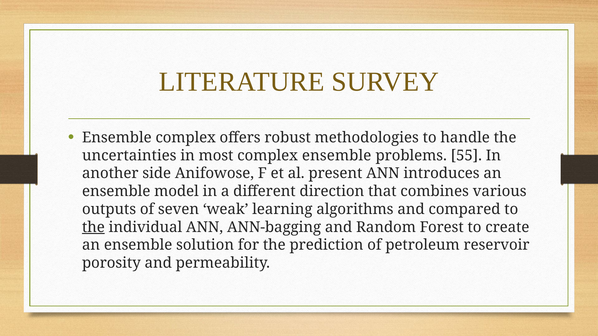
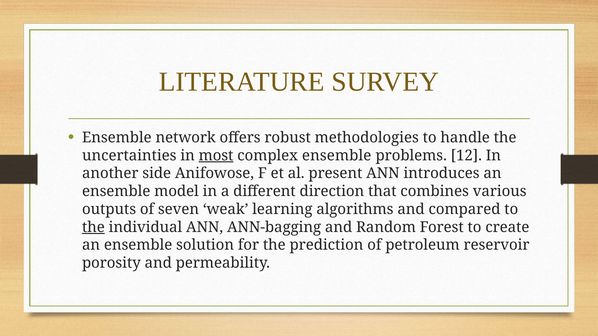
Ensemble complex: complex -> network
most underline: none -> present
55: 55 -> 12
